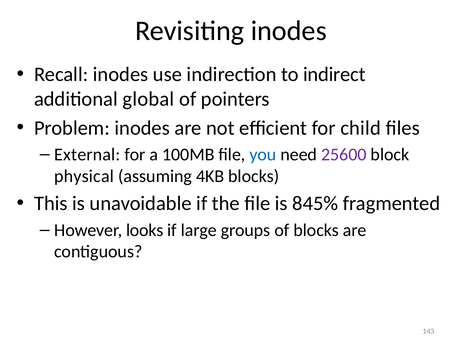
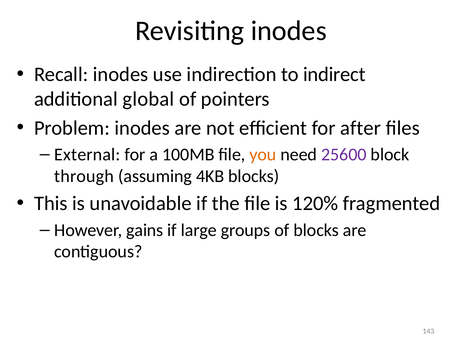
child: child -> after
you colour: blue -> orange
physical: physical -> through
845%: 845% -> 120%
looks: looks -> gains
